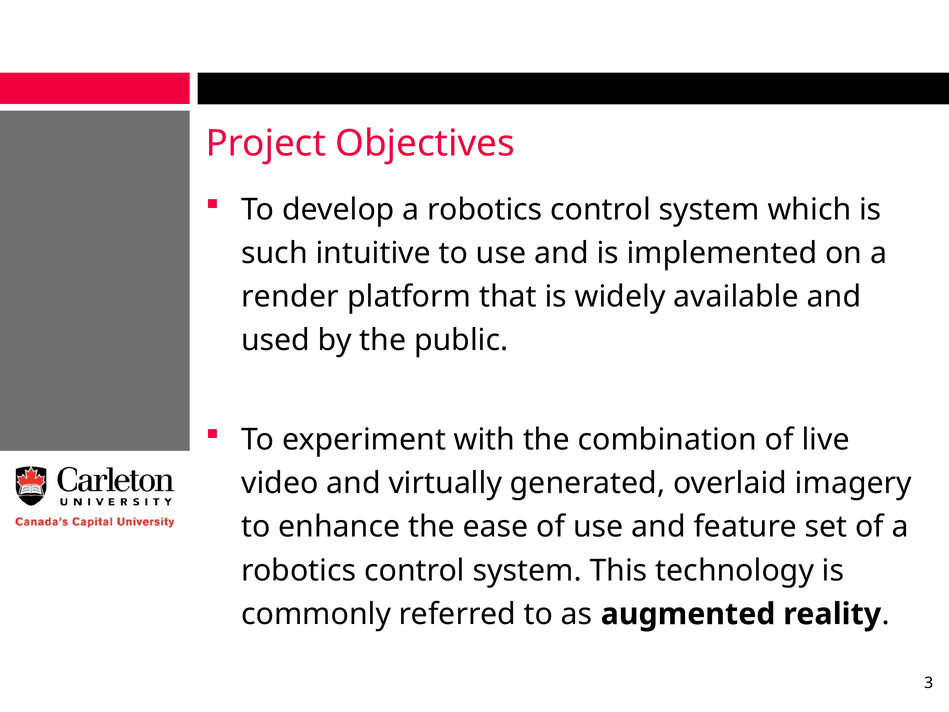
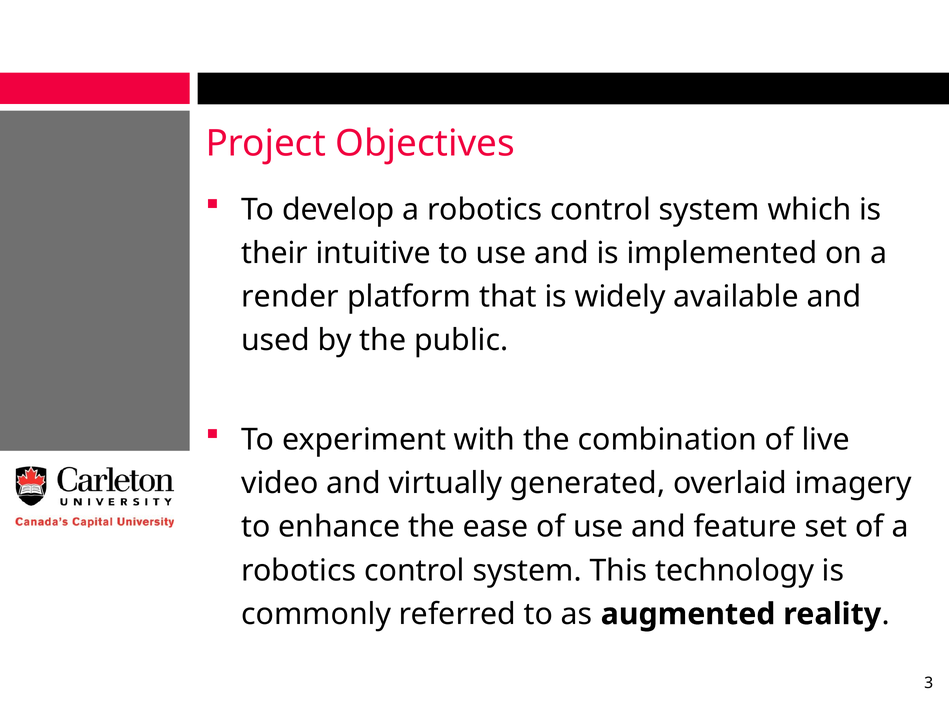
such: such -> their
